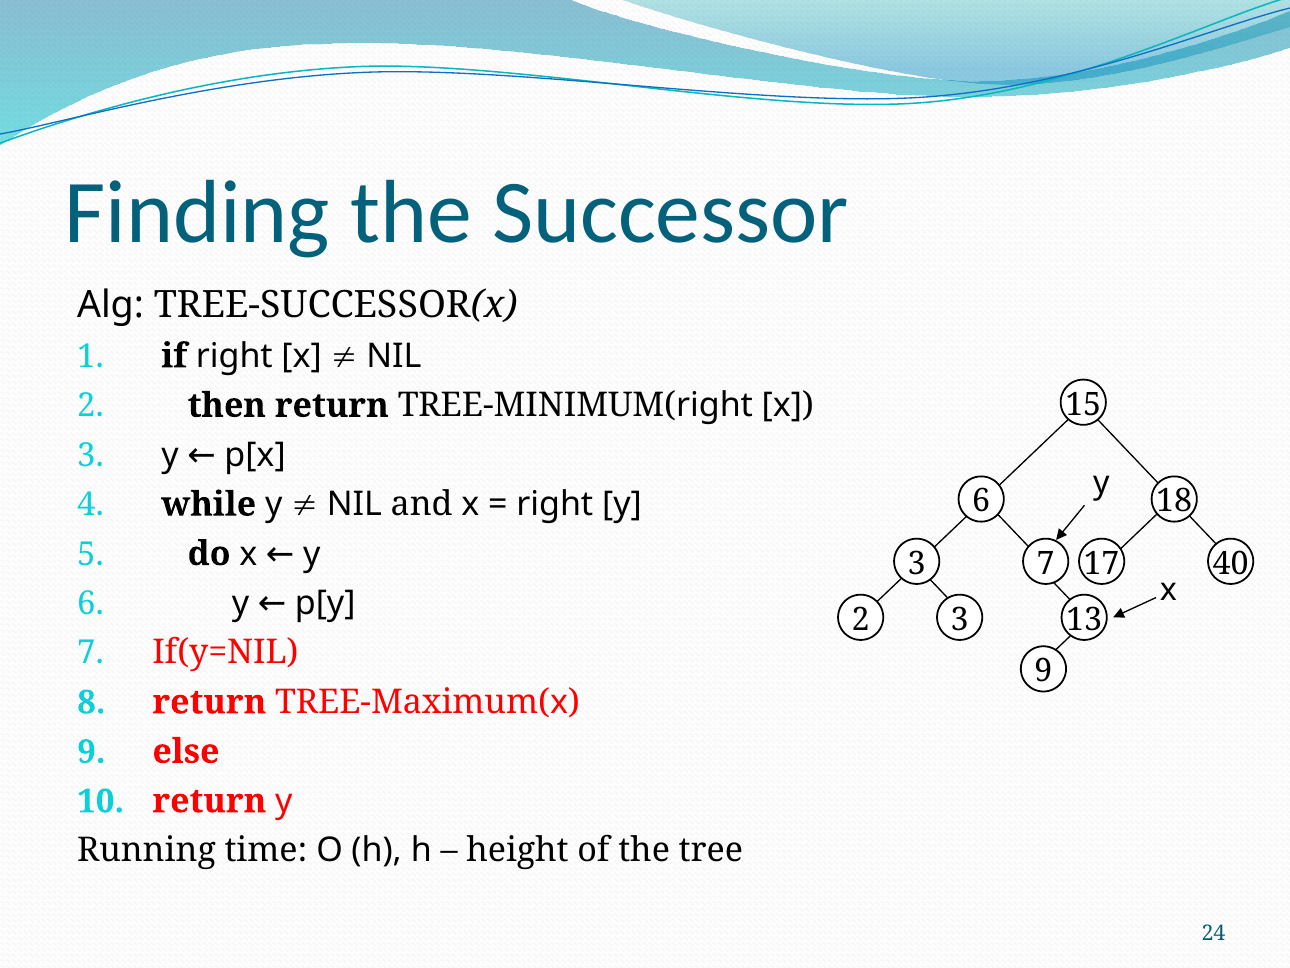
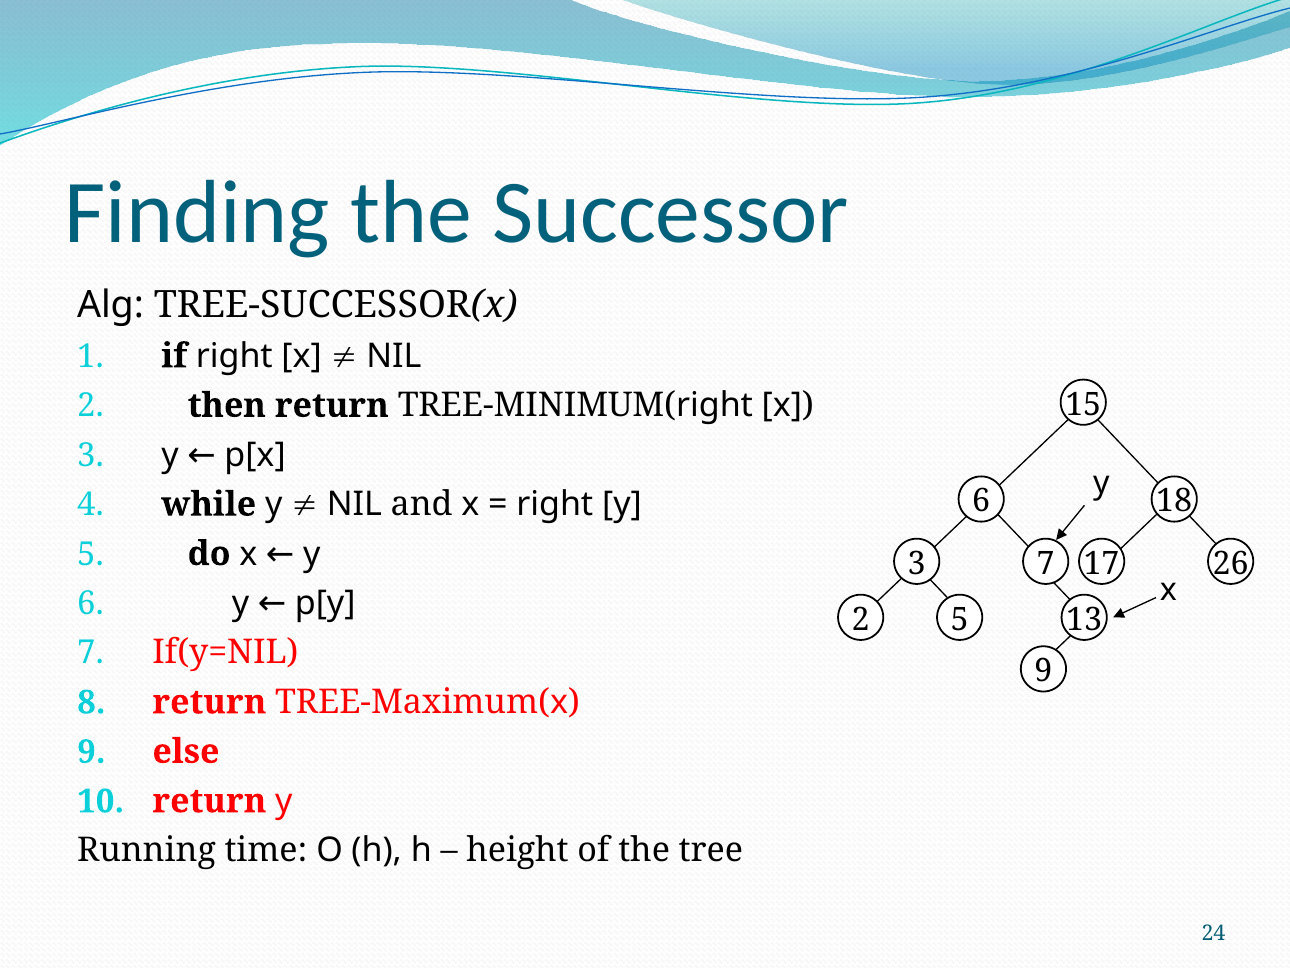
40: 40 -> 26
2 3: 3 -> 5
